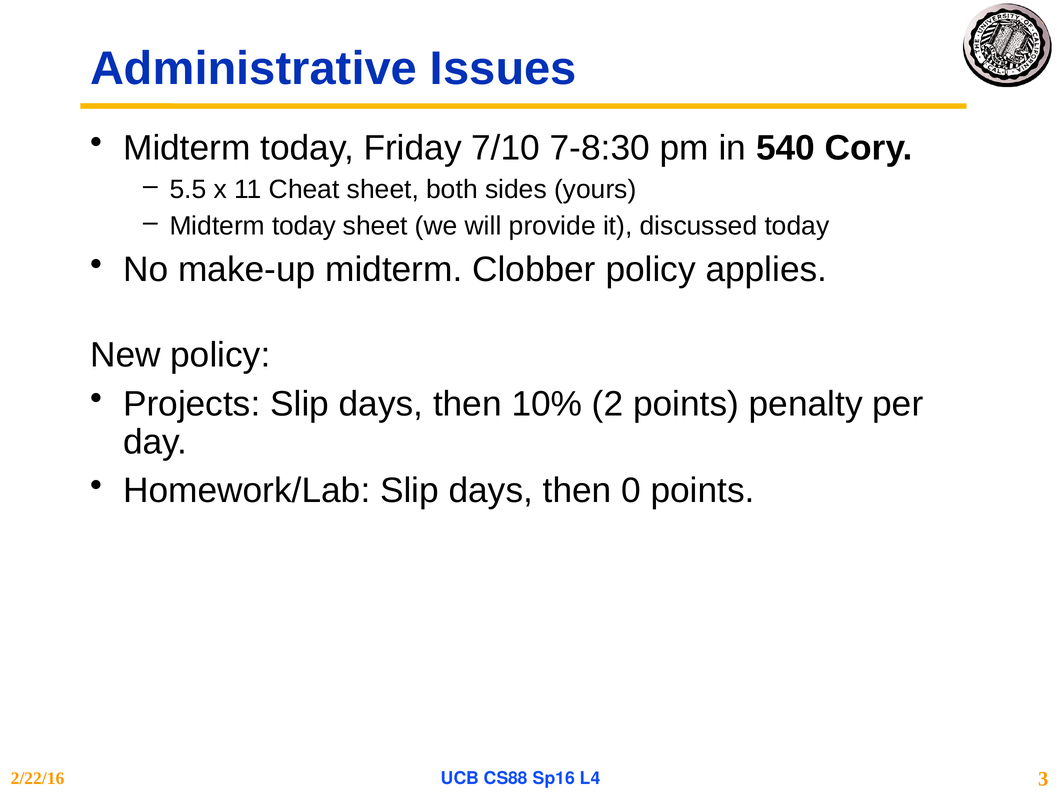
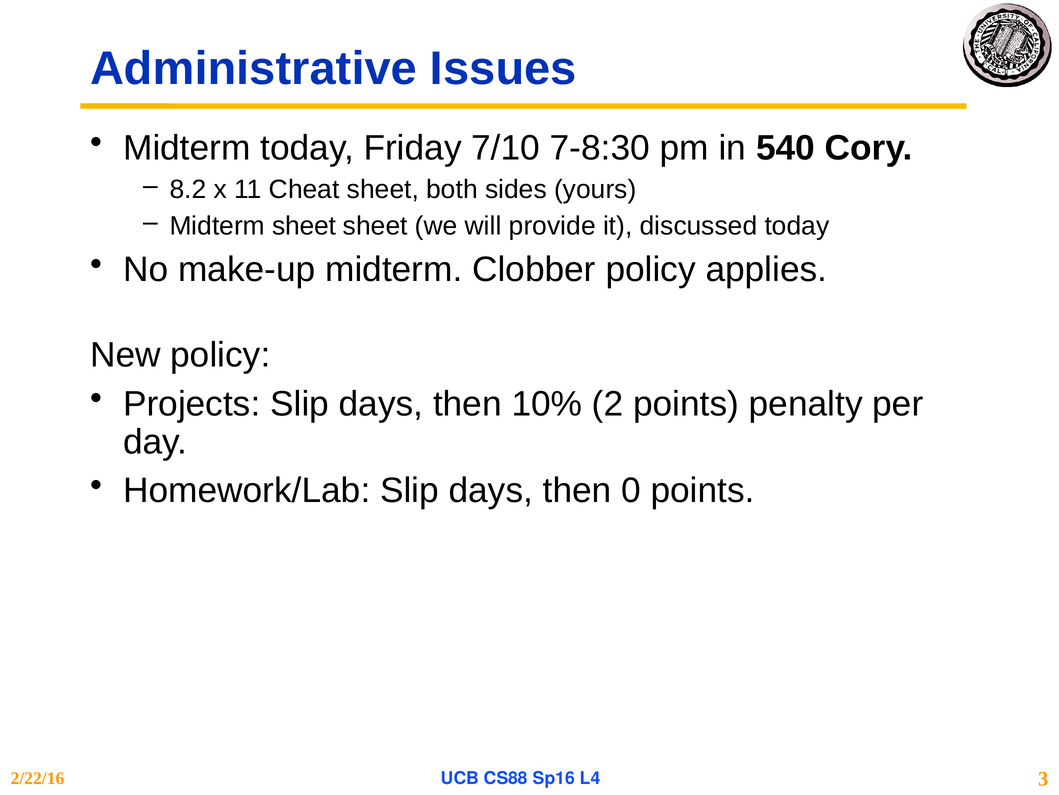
5.5: 5.5 -> 8.2
today at (304, 226): today -> sheet
